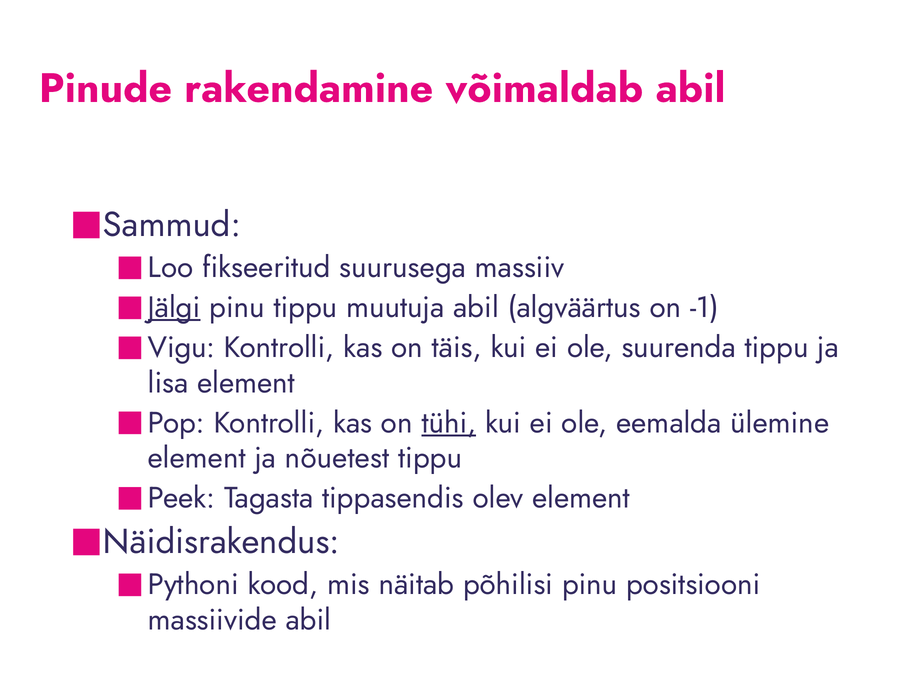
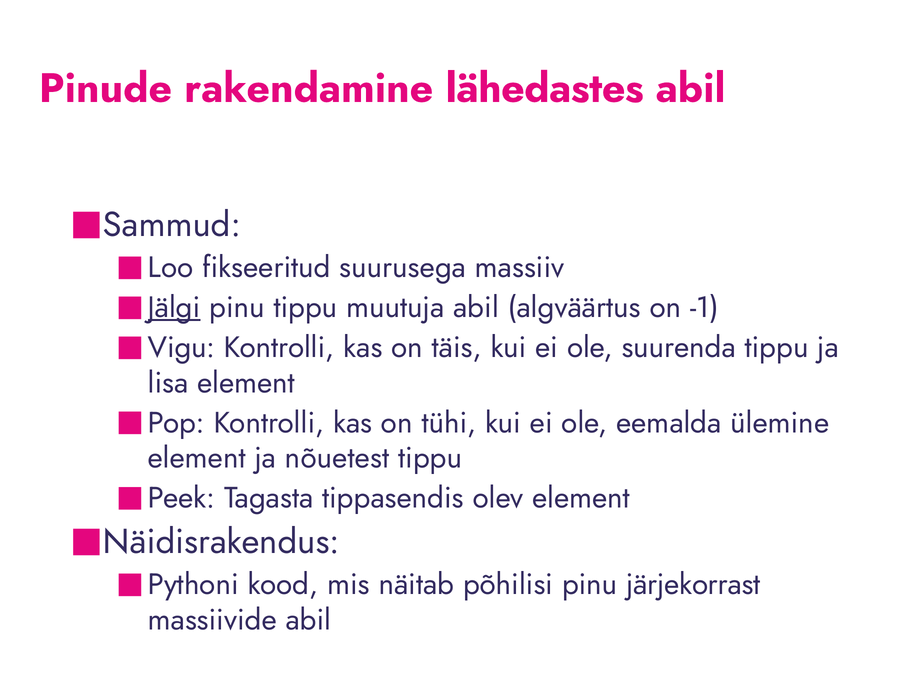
võimaldab: võimaldab -> lähedastes
tühi underline: present -> none
positsiooni: positsiooni -> järjekorrast
